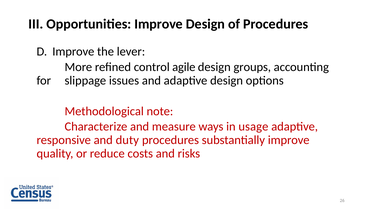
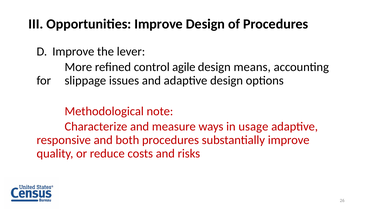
groups: groups -> means
duty: duty -> both
